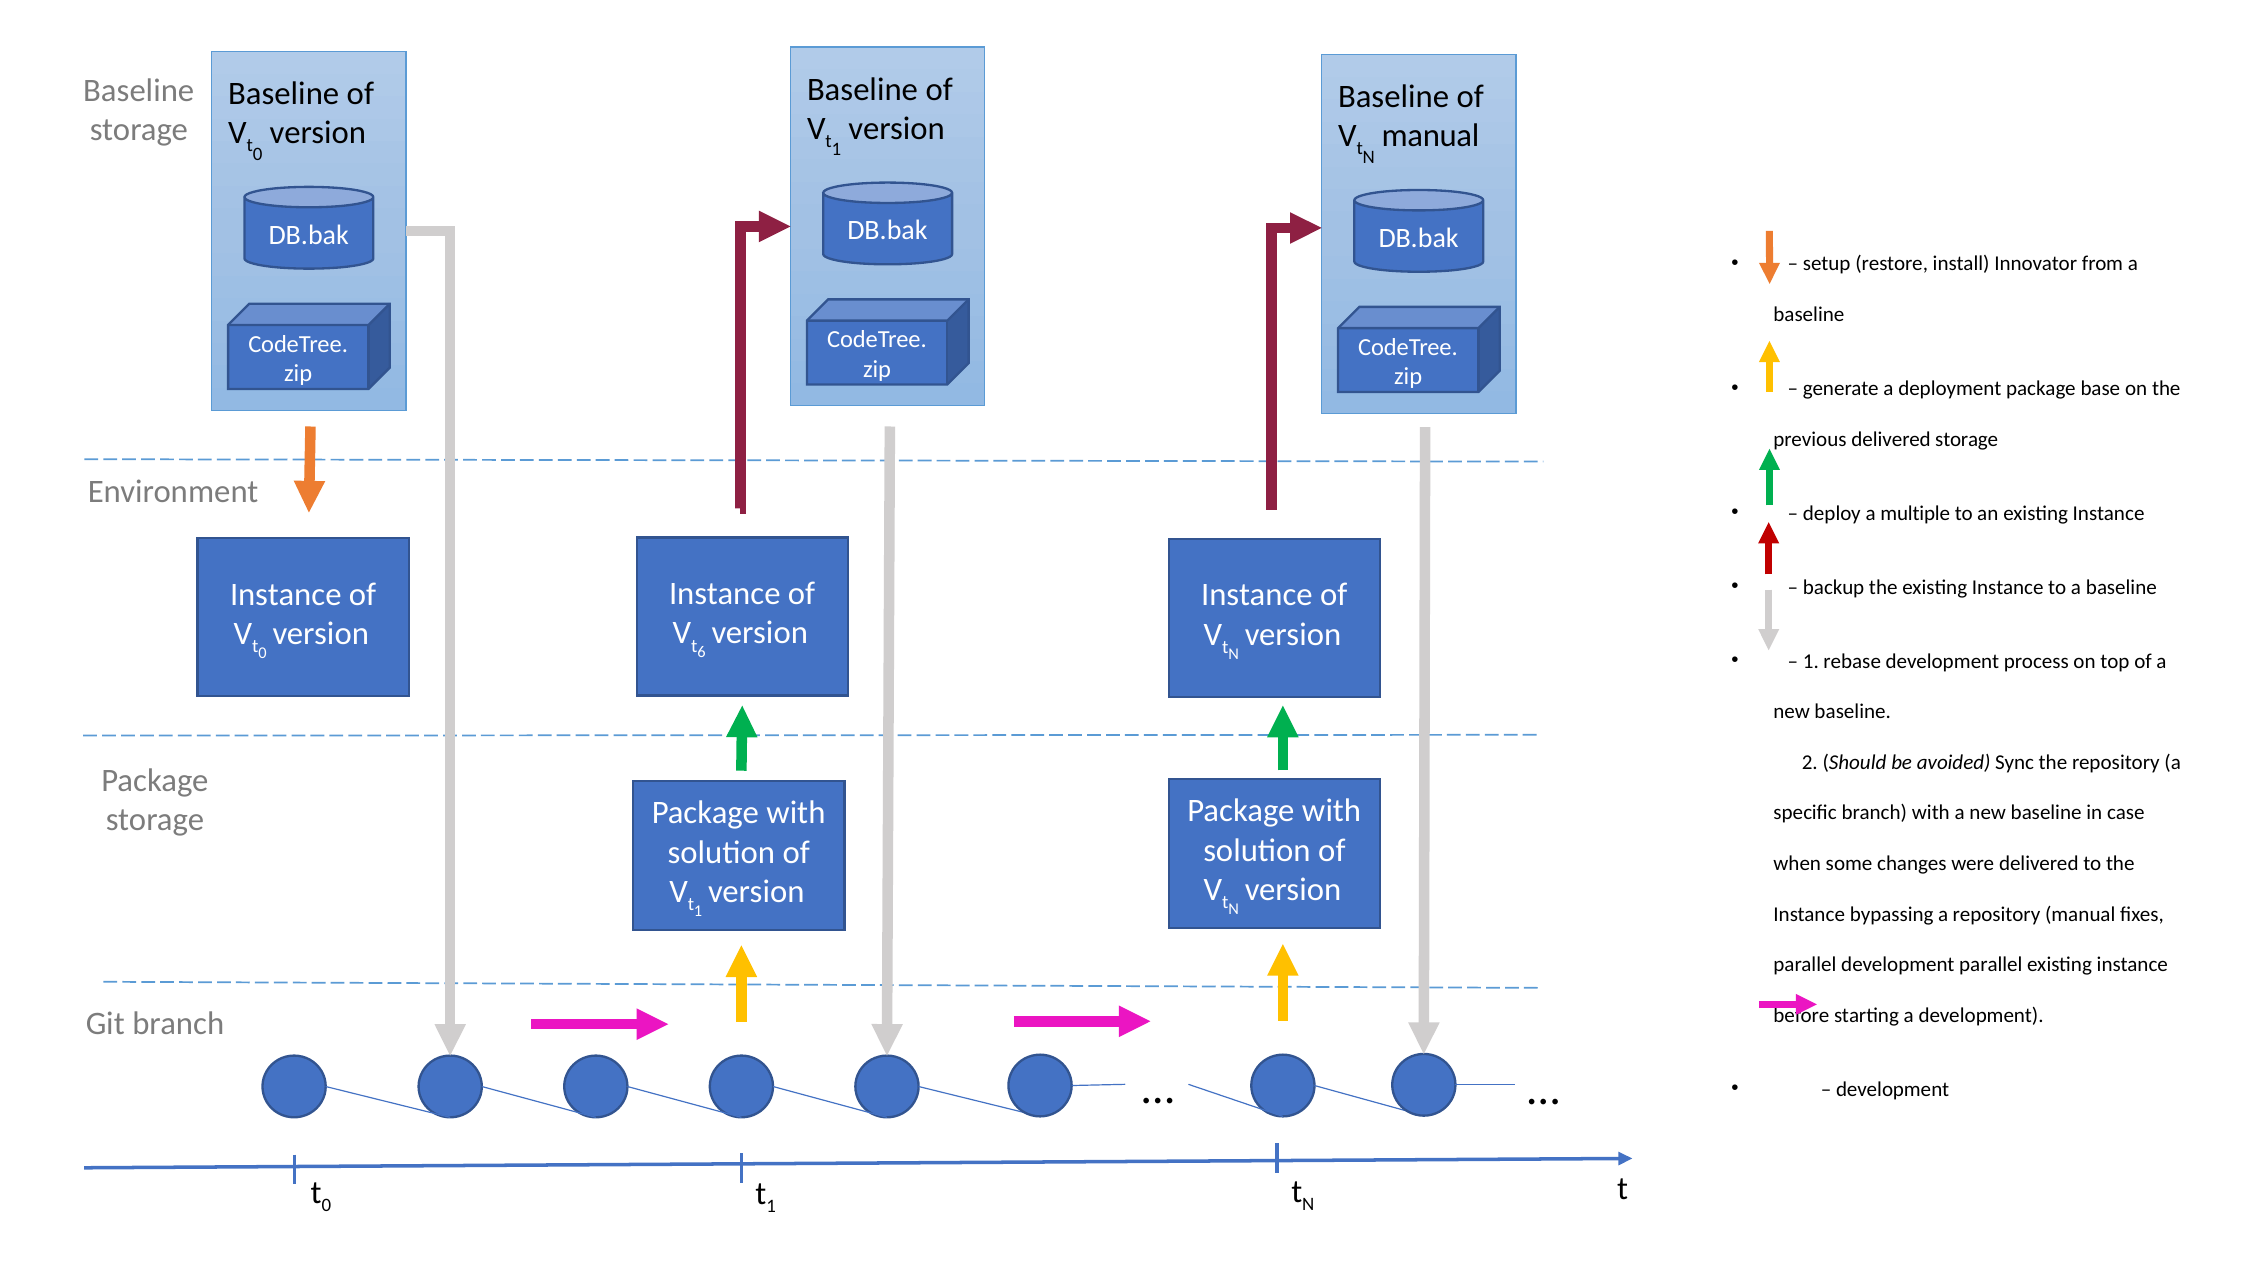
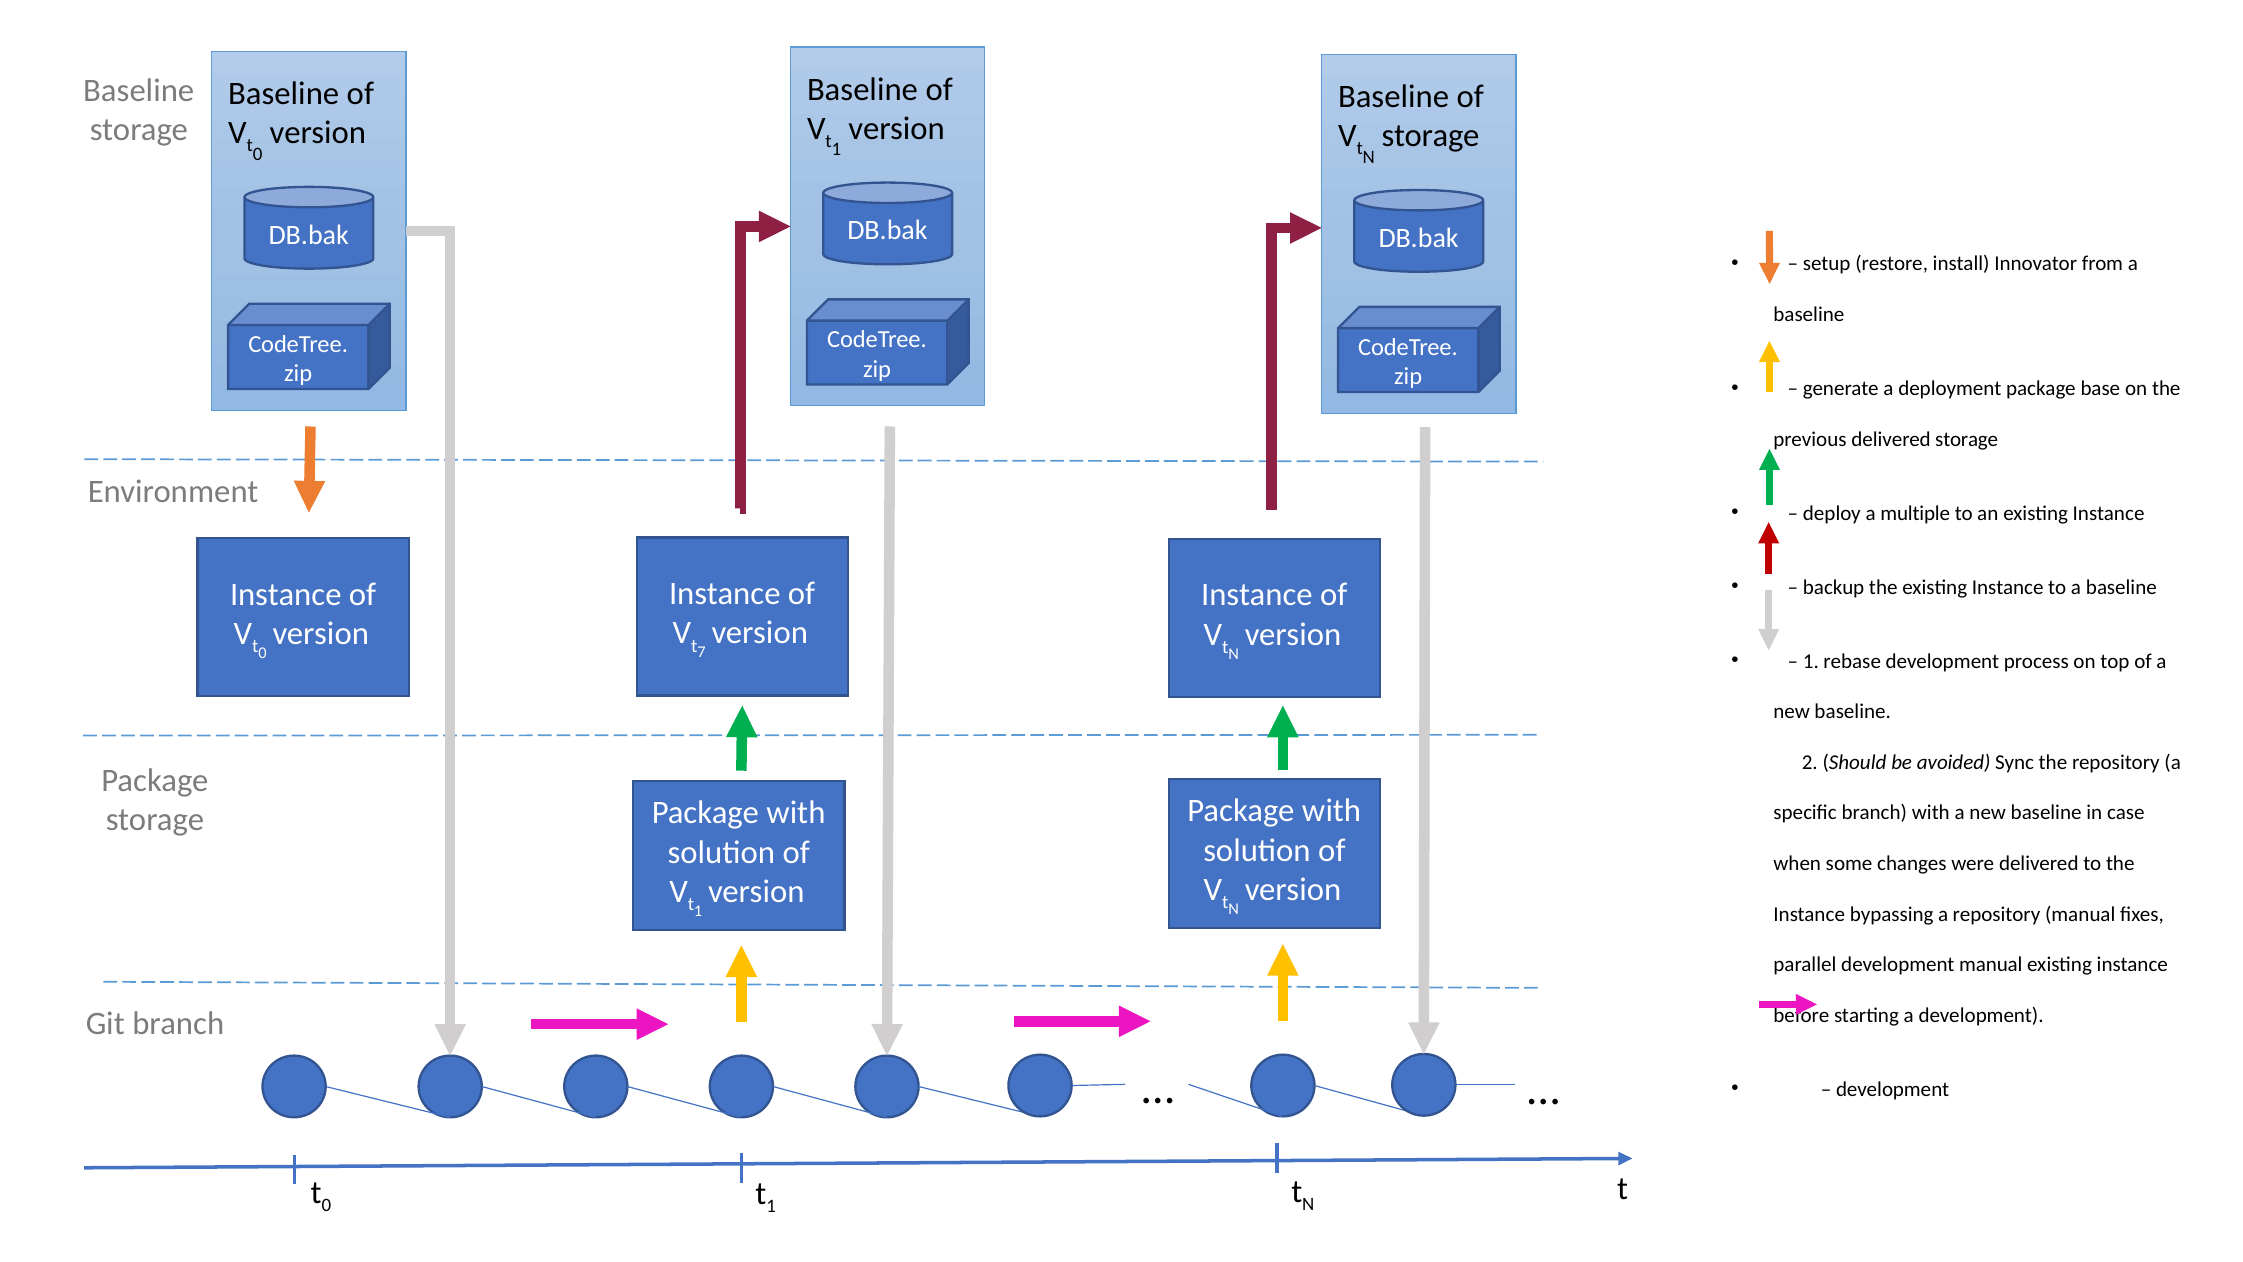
manual at (1430, 136): manual -> storage
6: 6 -> 7
development parallel: parallel -> manual
